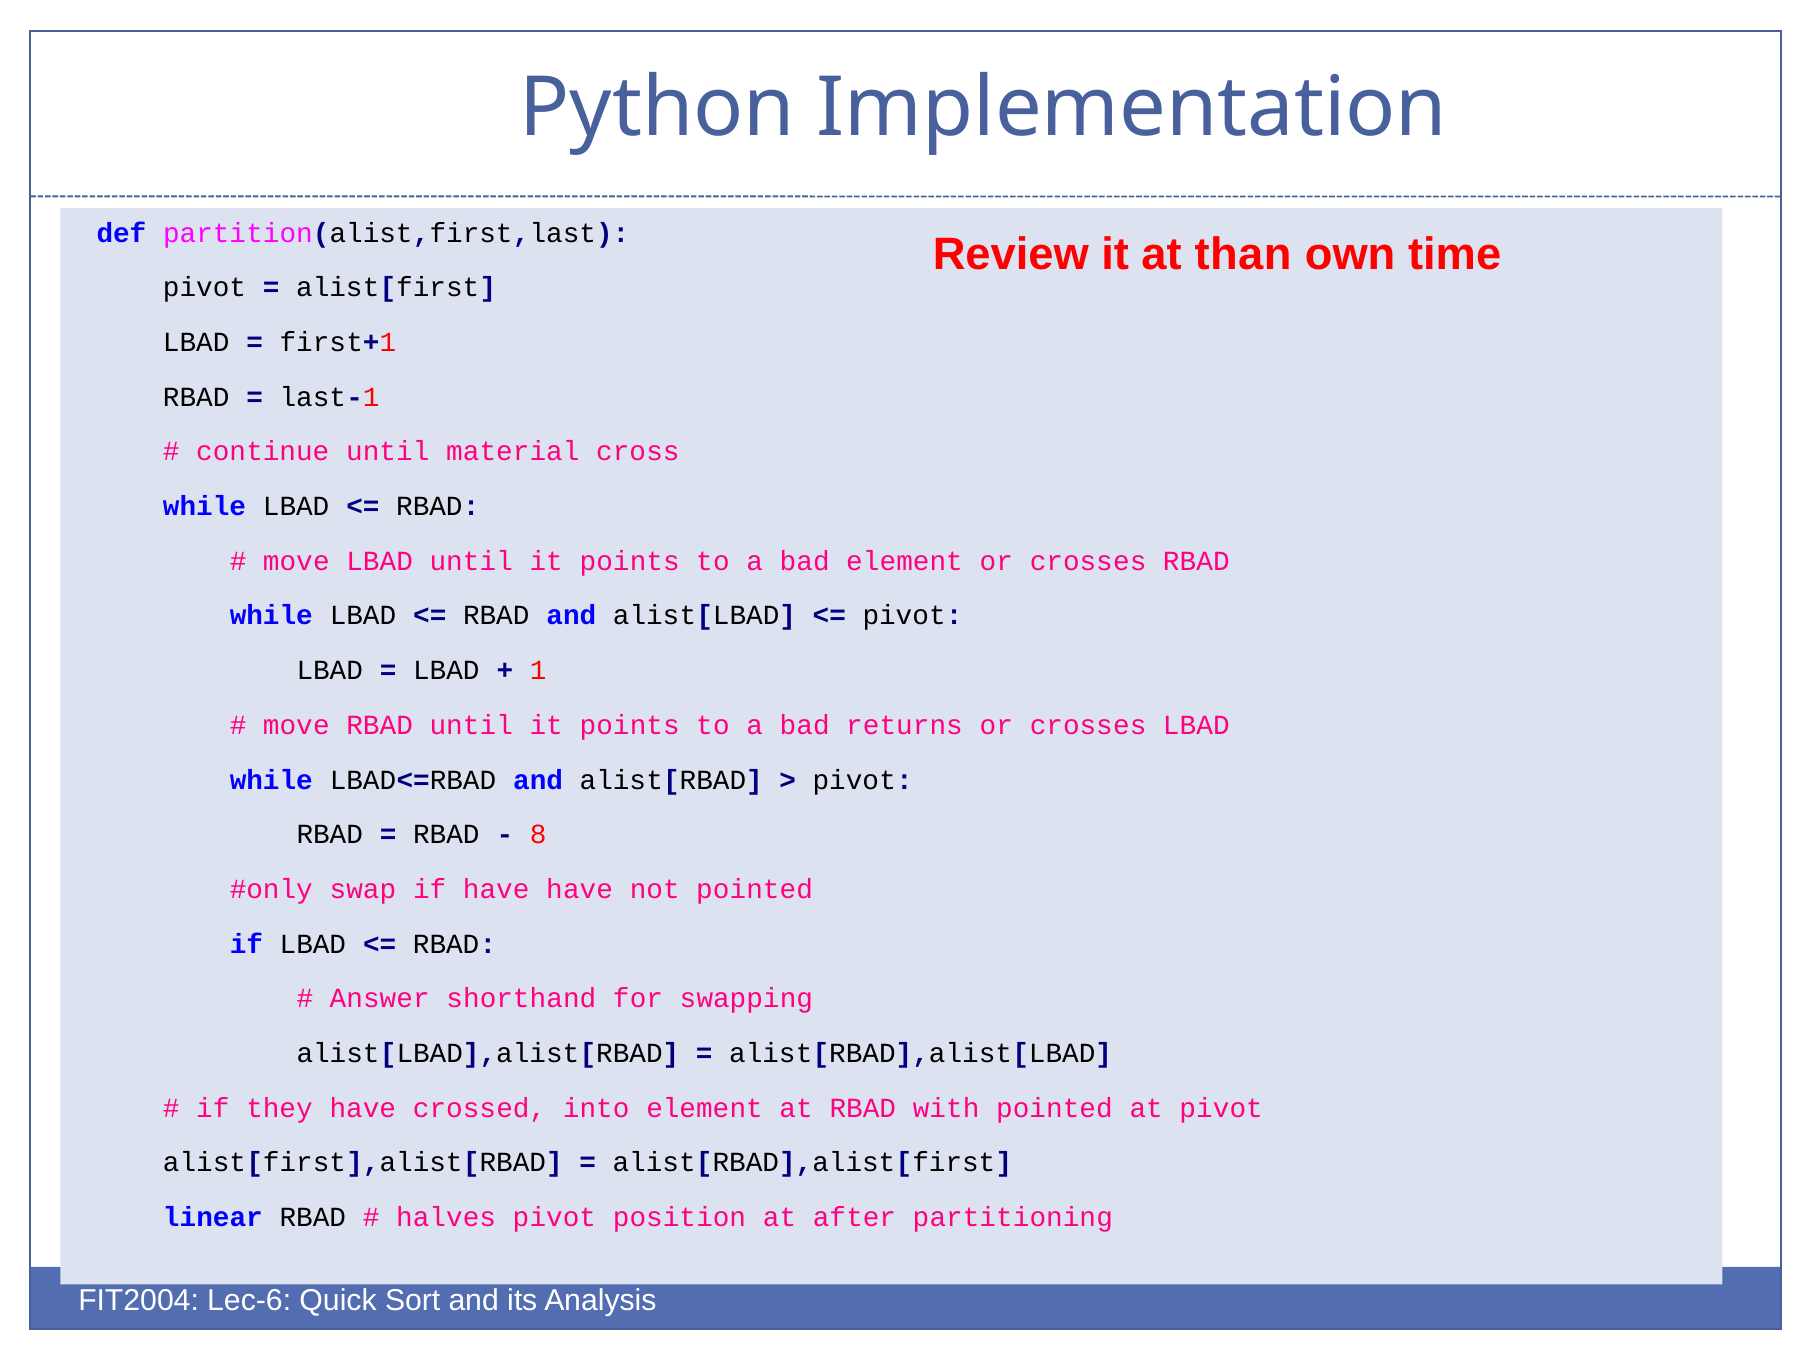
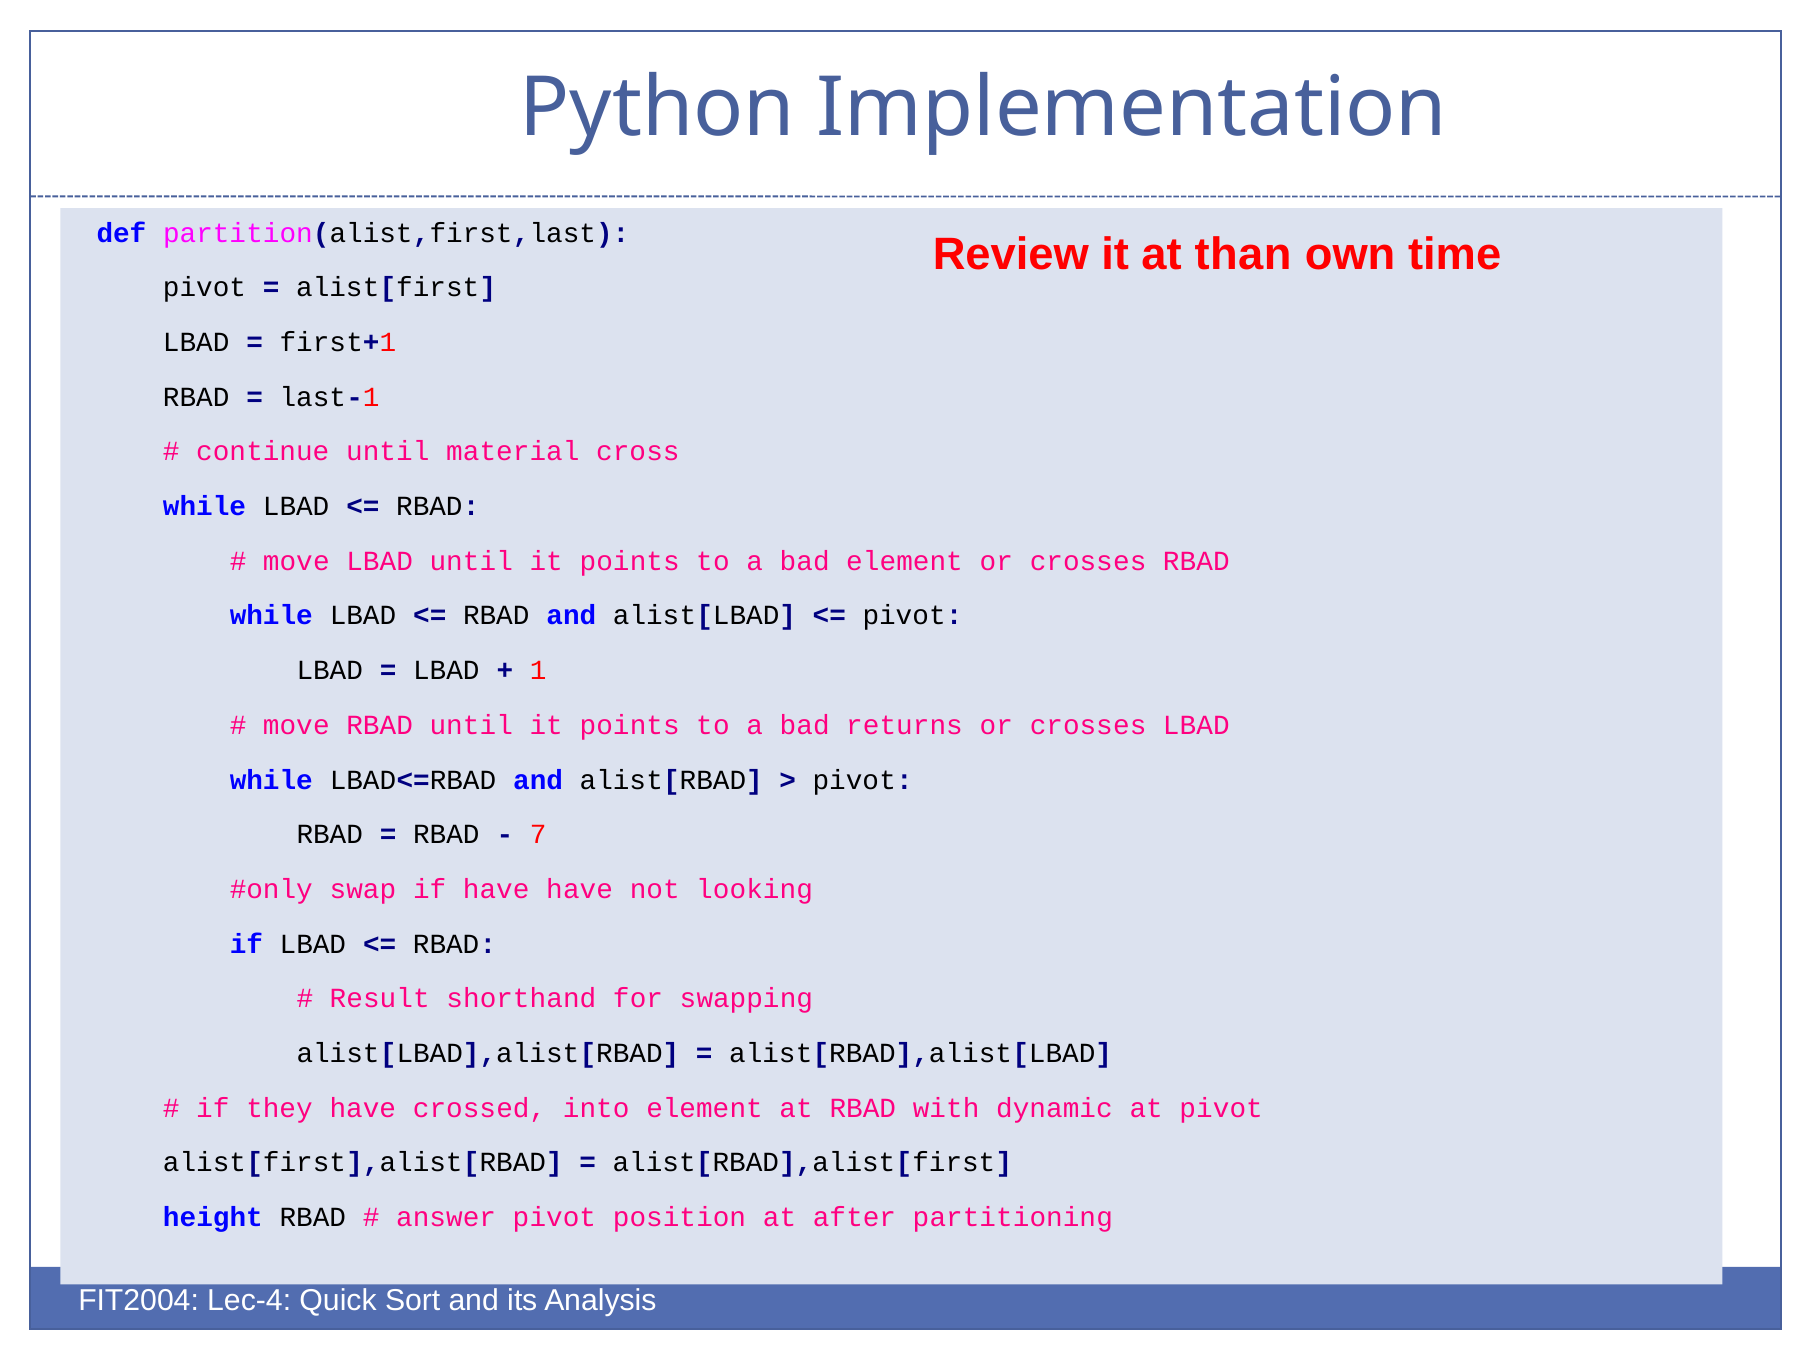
8: 8 -> 7
not pointed: pointed -> looking
Answer: Answer -> Result
with pointed: pointed -> dynamic
linear: linear -> height
halves: halves -> answer
Lec-6: Lec-6 -> Lec-4
